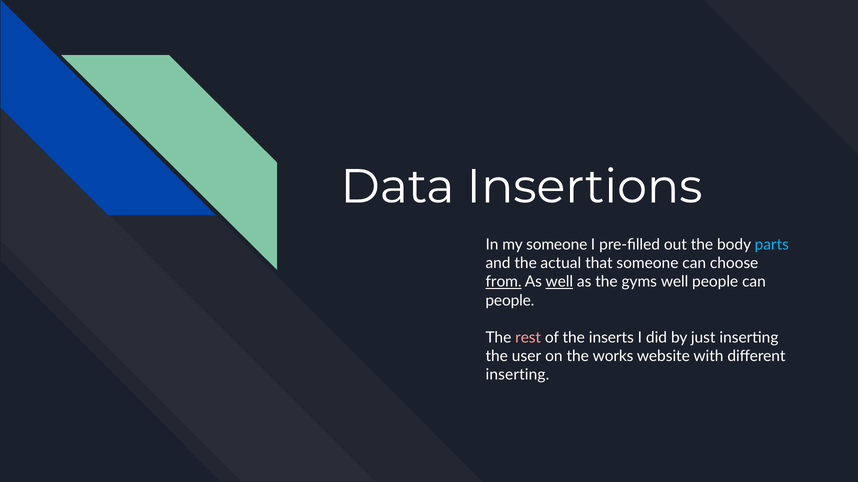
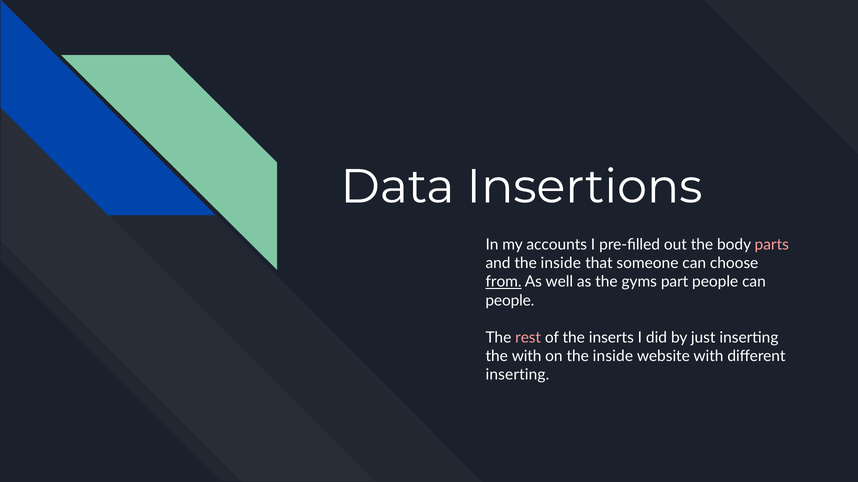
my someone: someone -> accounts
parts colour: light blue -> pink
and the actual: actual -> inside
well at (559, 282) underline: present -> none
gyms well: well -> part
the user: user -> with
on the works: works -> inside
